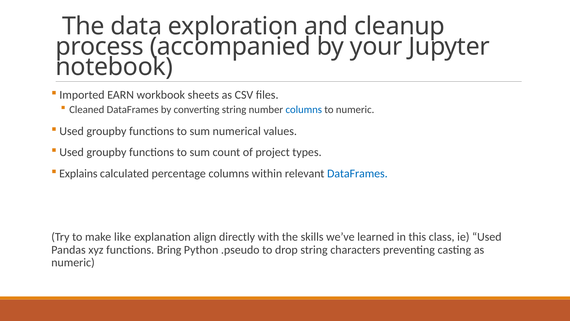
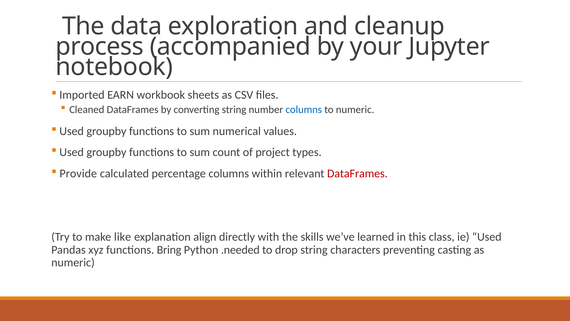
Explains: Explains -> Provide
DataFrames at (357, 173) colour: blue -> red
.pseudo: .pseudo -> .needed
